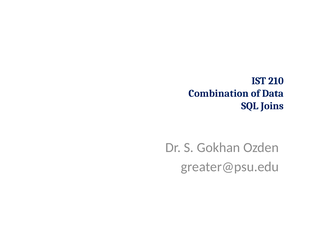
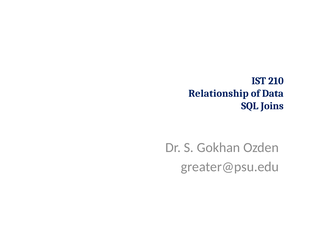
Combination: Combination -> Relationship
